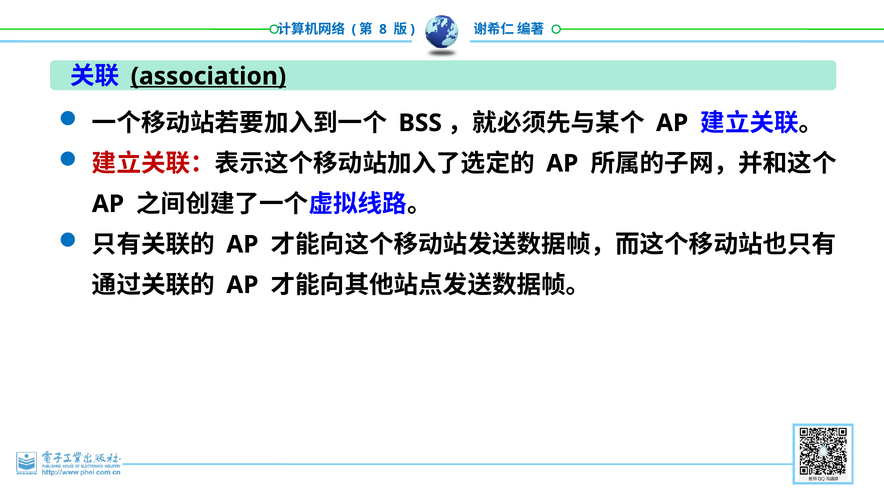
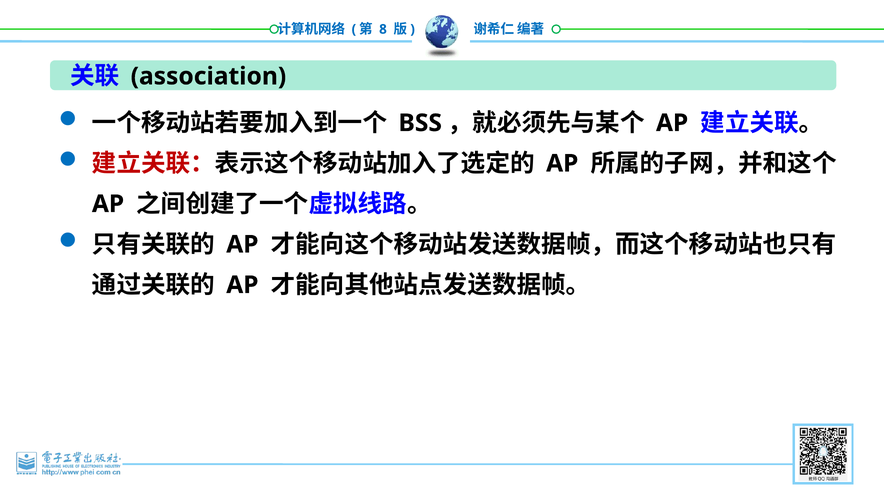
association underline: present -> none
